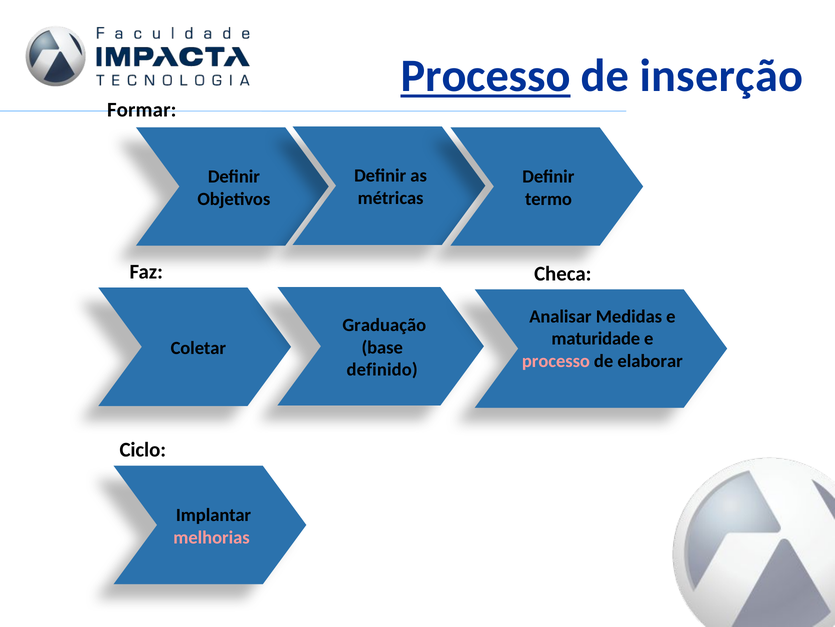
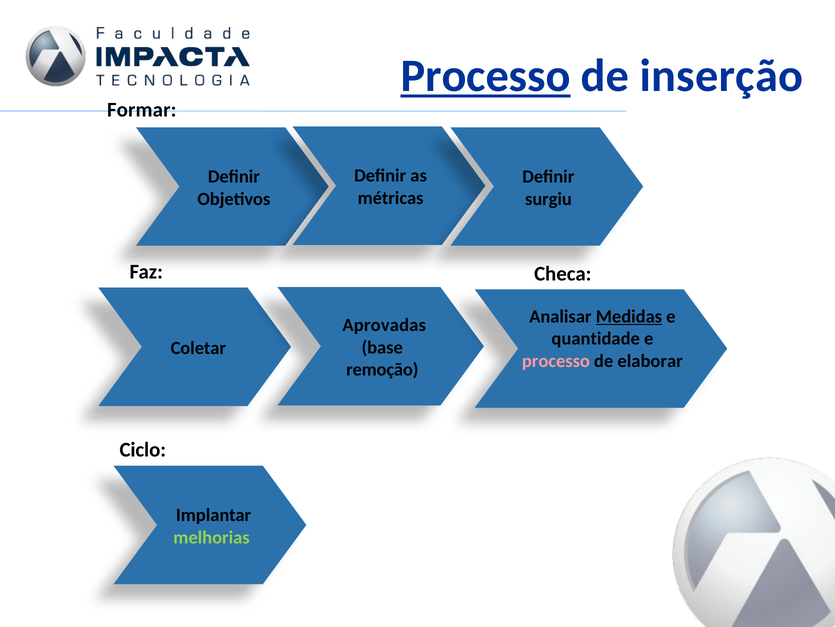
termo: termo -> surgiu
Medidas underline: none -> present
Graduação: Graduação -> Aprovadas
maturidade: maturidade -> quantidade
definido: definido -> remoção
melhorias colour: pink -> light green
